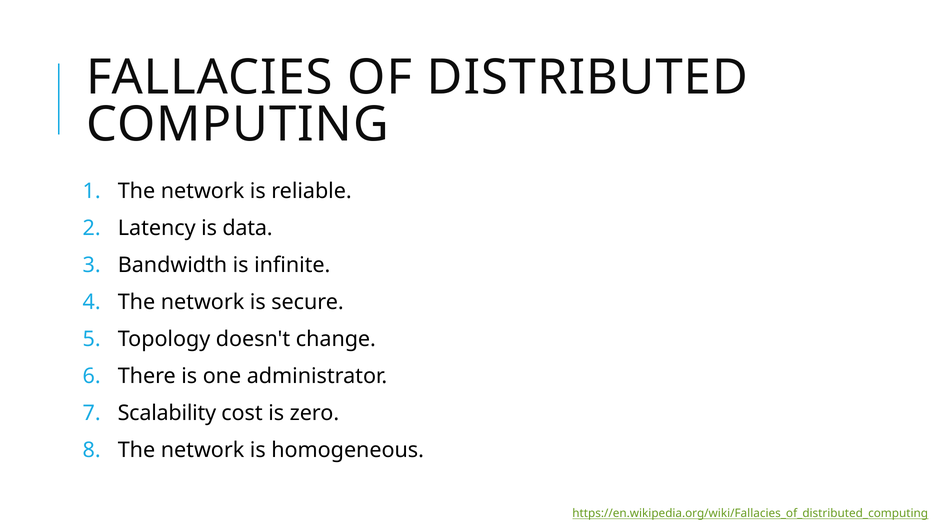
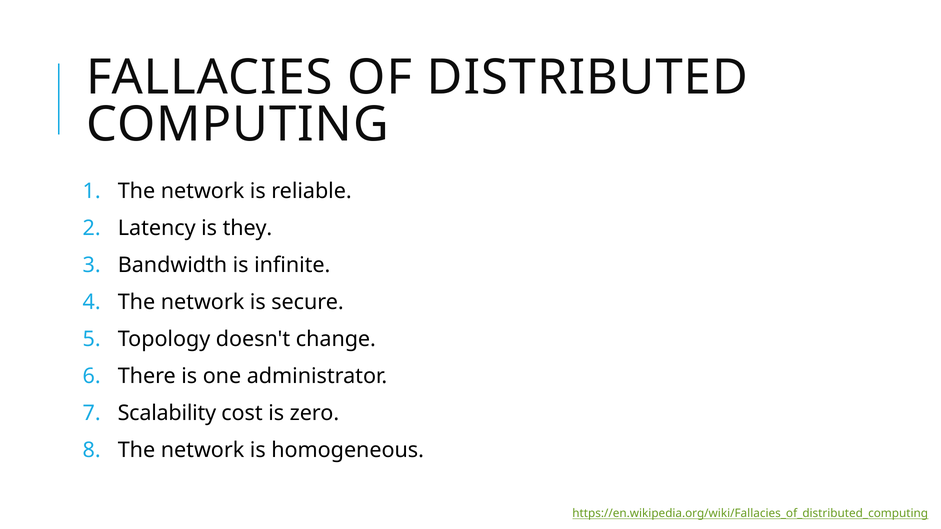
data: data -> they
